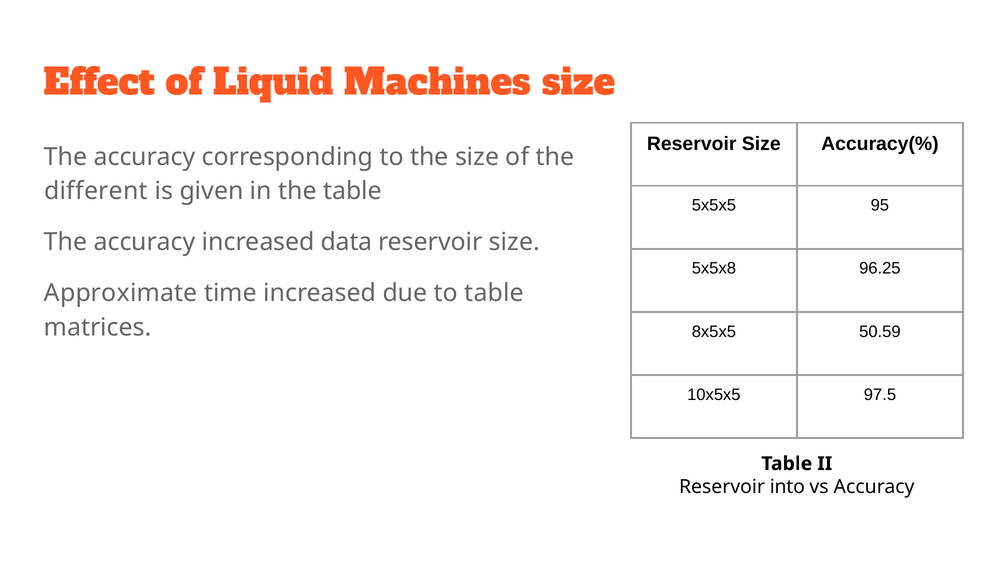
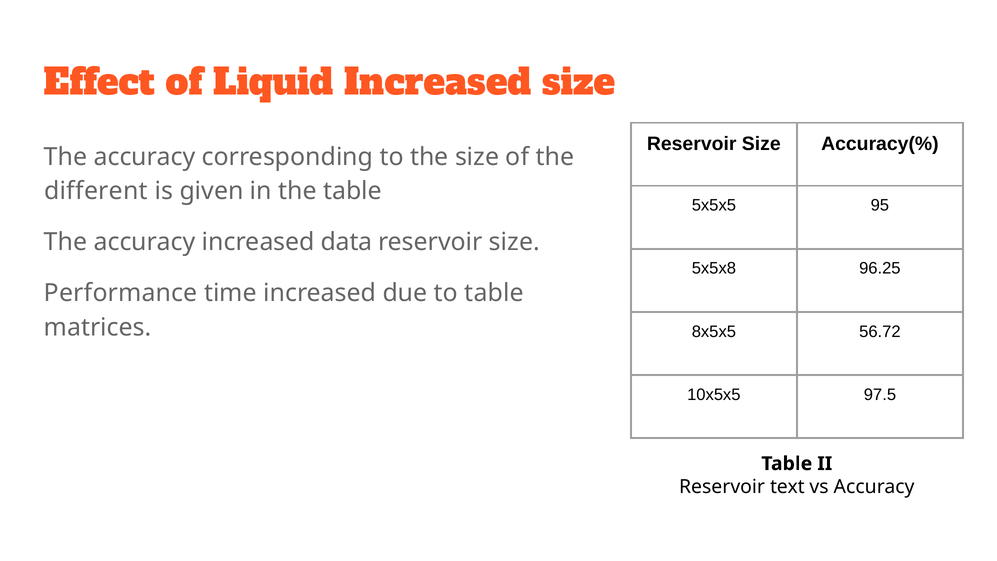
Liquid Machines: Machines -> Increased
Approximate: Approximate -> Performance
50.59: 50.59 -> 56.72
into: into -> text
